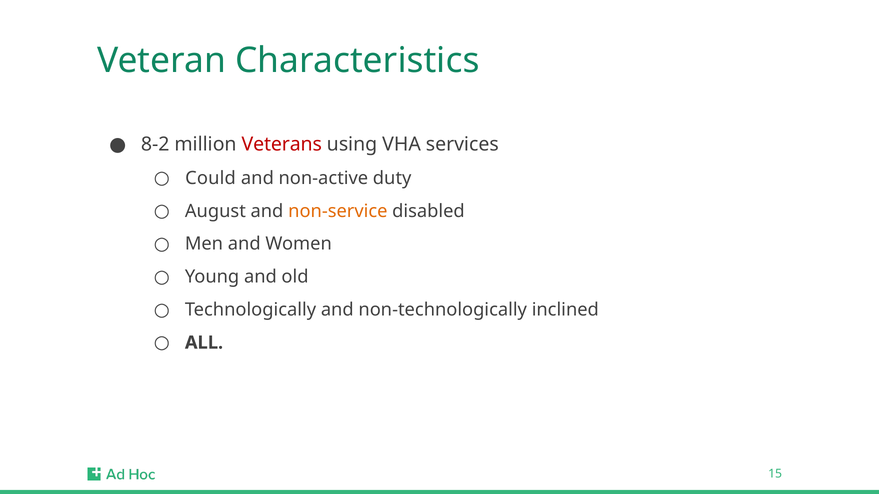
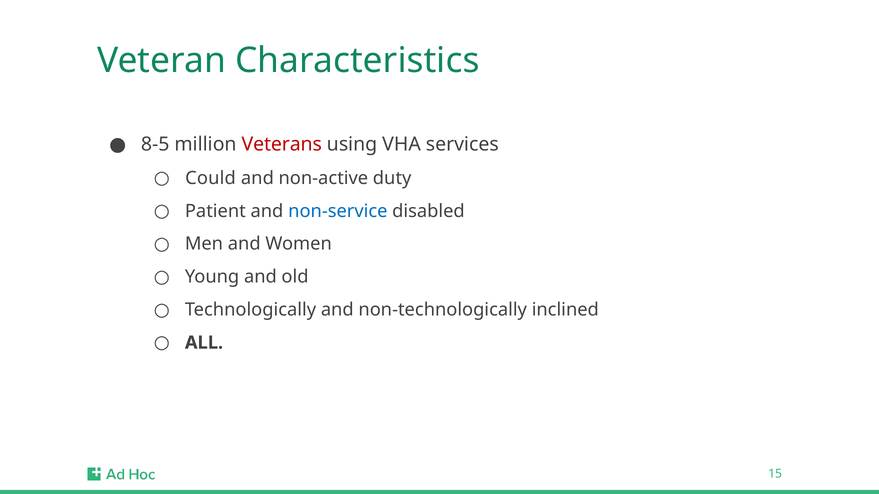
8-2: 8-2 -> 8-5
August: August -> Patient
non-service colour: orange -> blue
